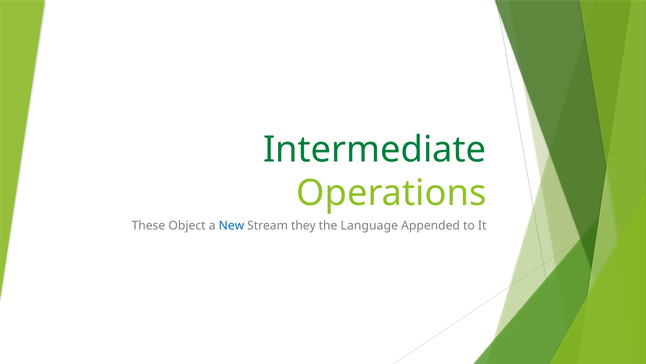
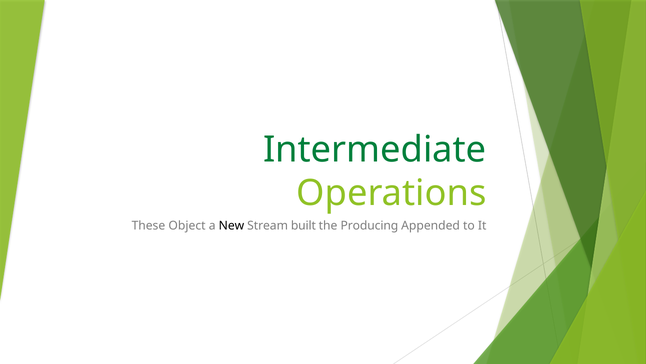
New colour: blue -> black
they: they -> built
Language: Language -> Producing
